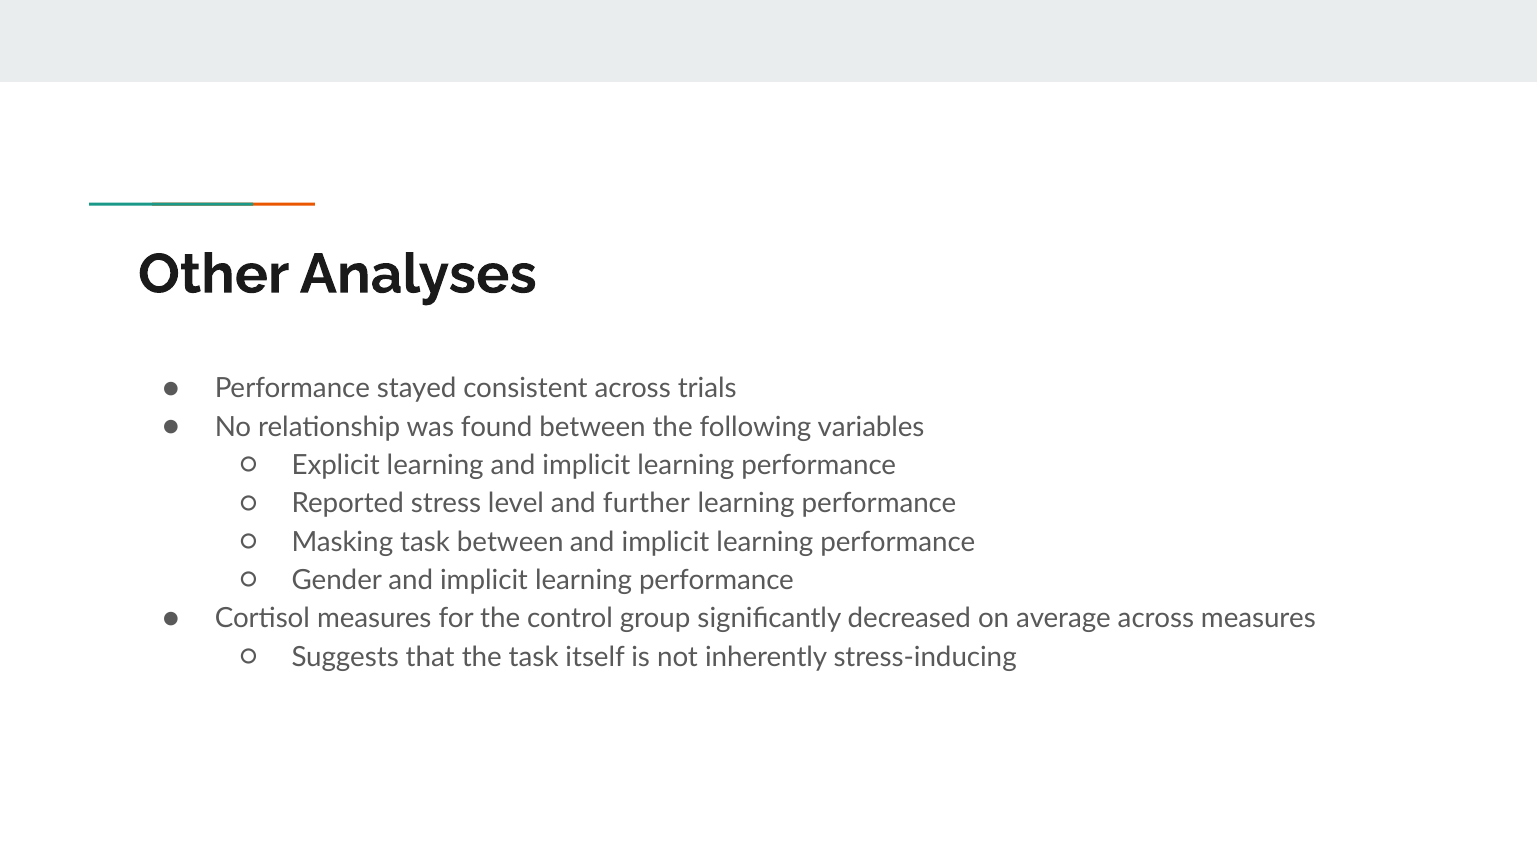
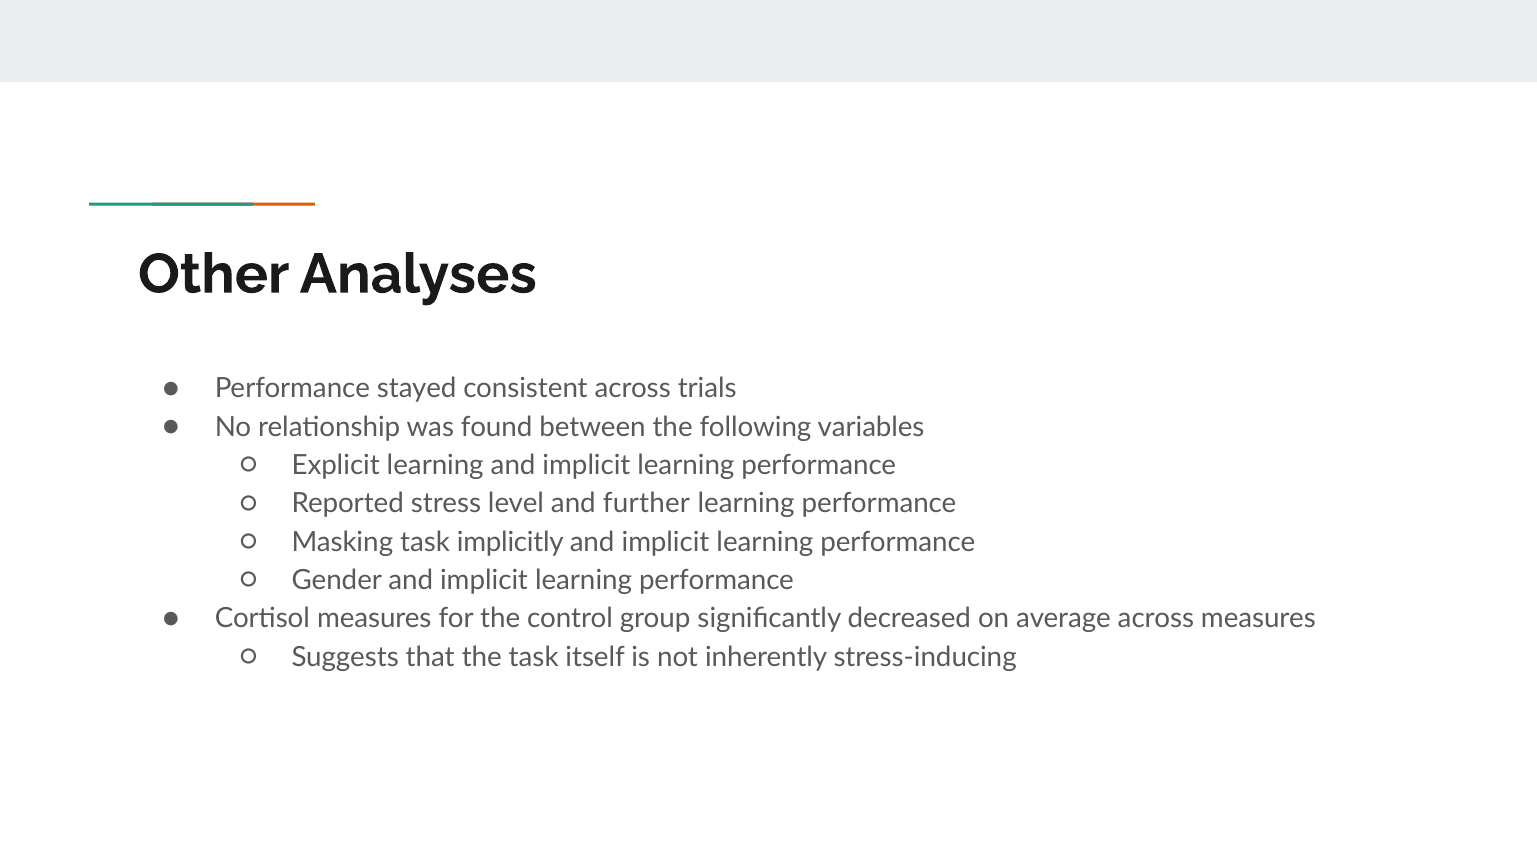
task between: between -> implicitly
